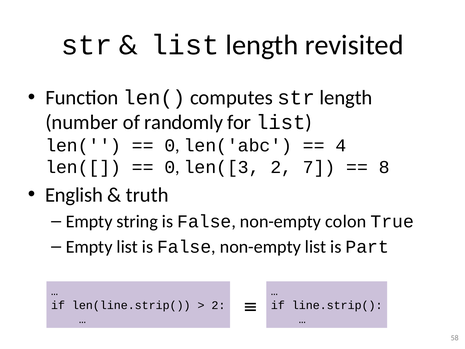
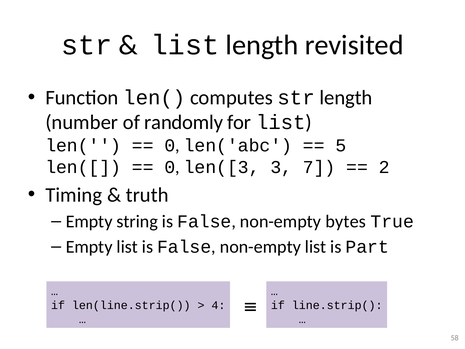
4: 4 -> 5
len([3 2: 2 -> 3
8: 8 -> 2
English: English -> Timing
colon: colon -> bytes
2 at (218, 305): 2 -> 4
